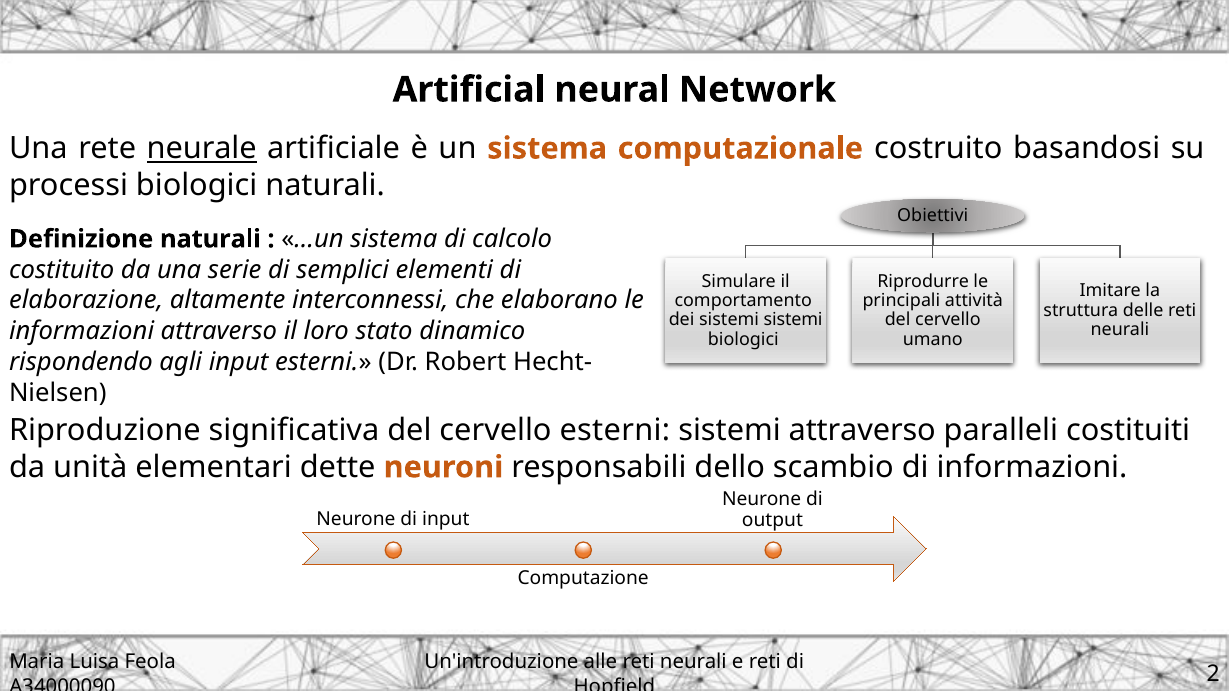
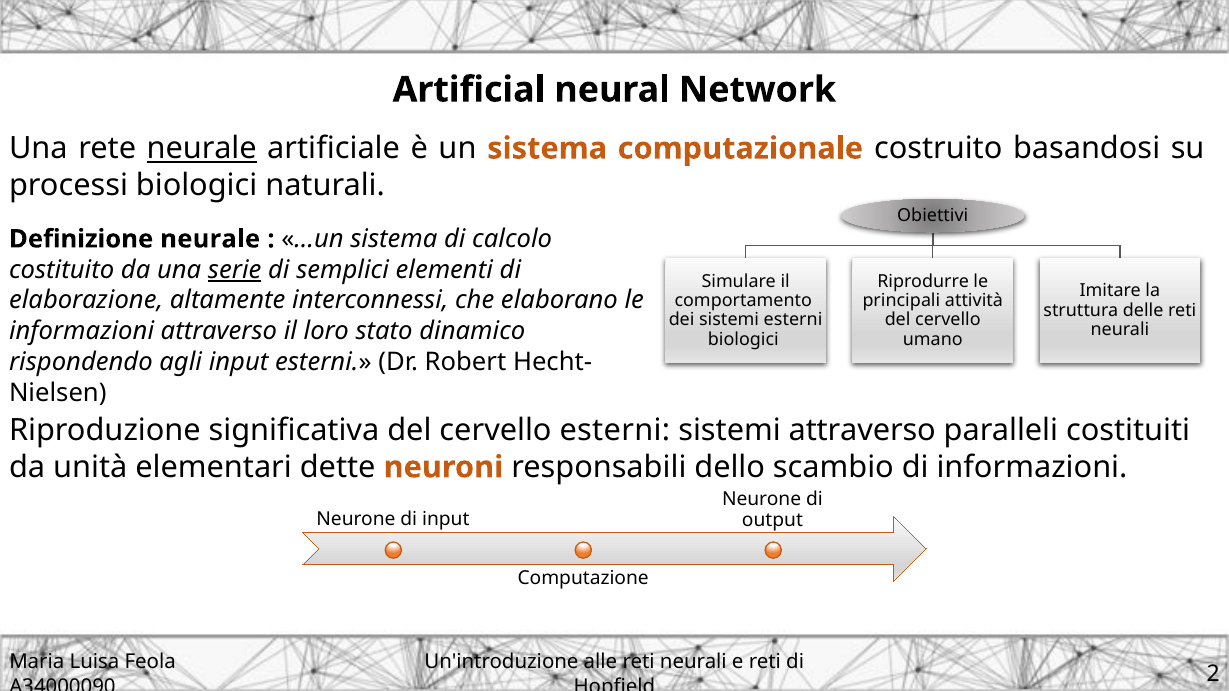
Definizione naturali: naturali -> neurale
serie underline: none -> present
sistemi sistemi: sistemi -> esterni
